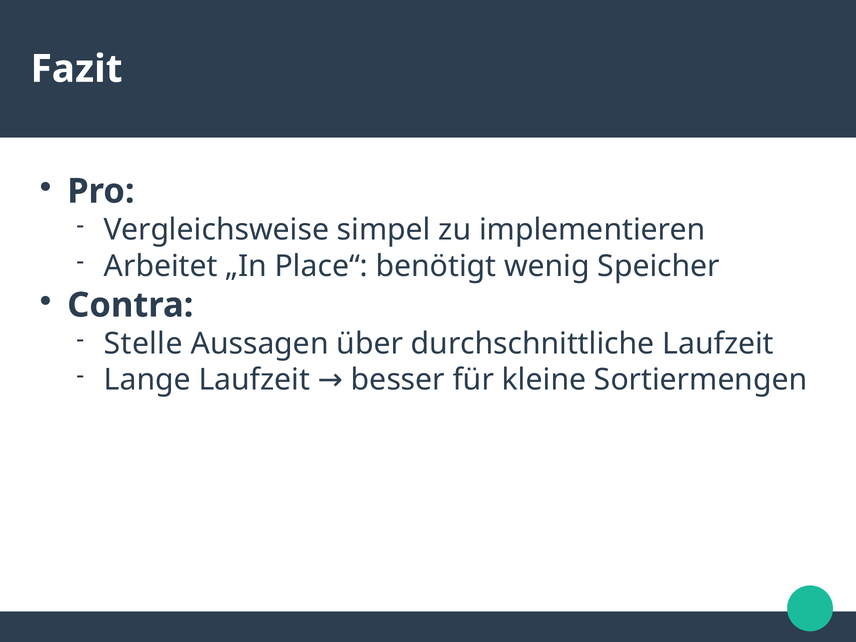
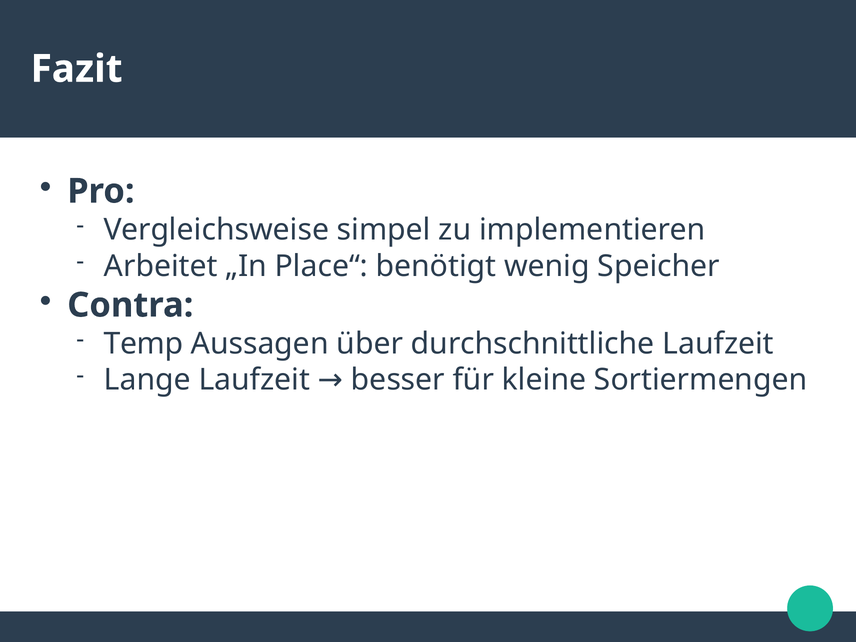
Stelle: Stelle -> Temp
